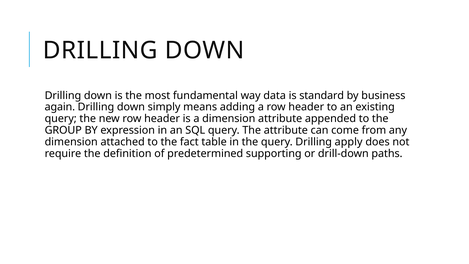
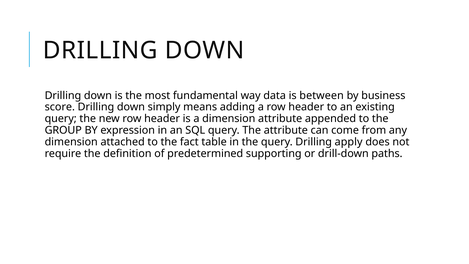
standard: standard -> between
again: again -> score
